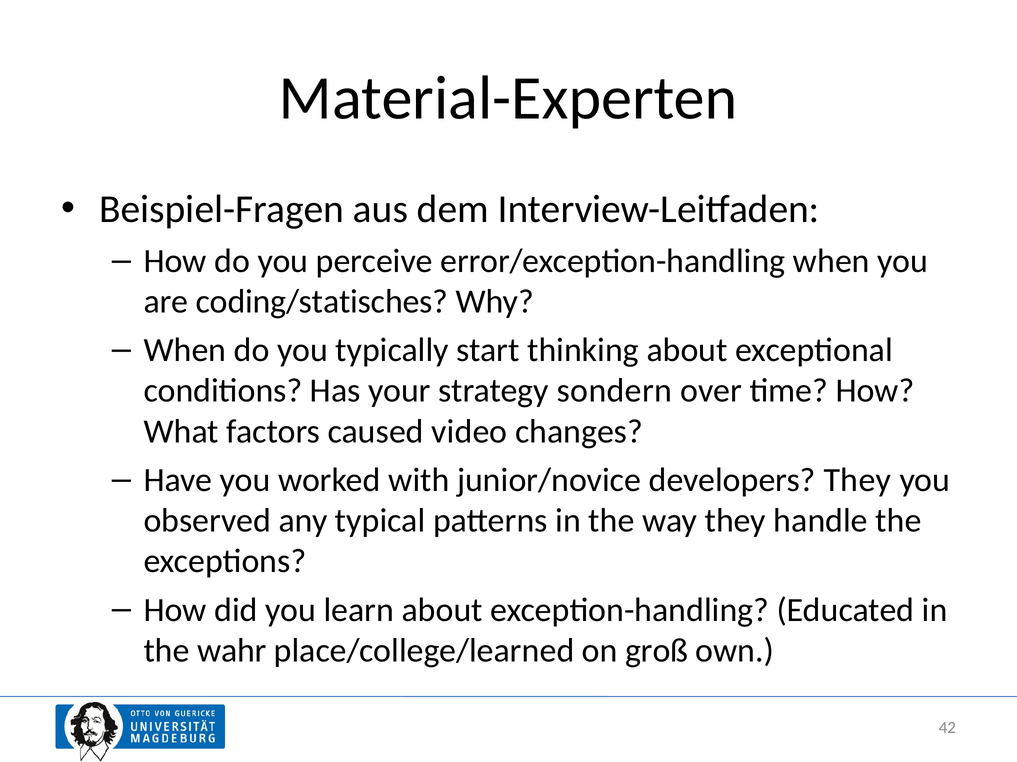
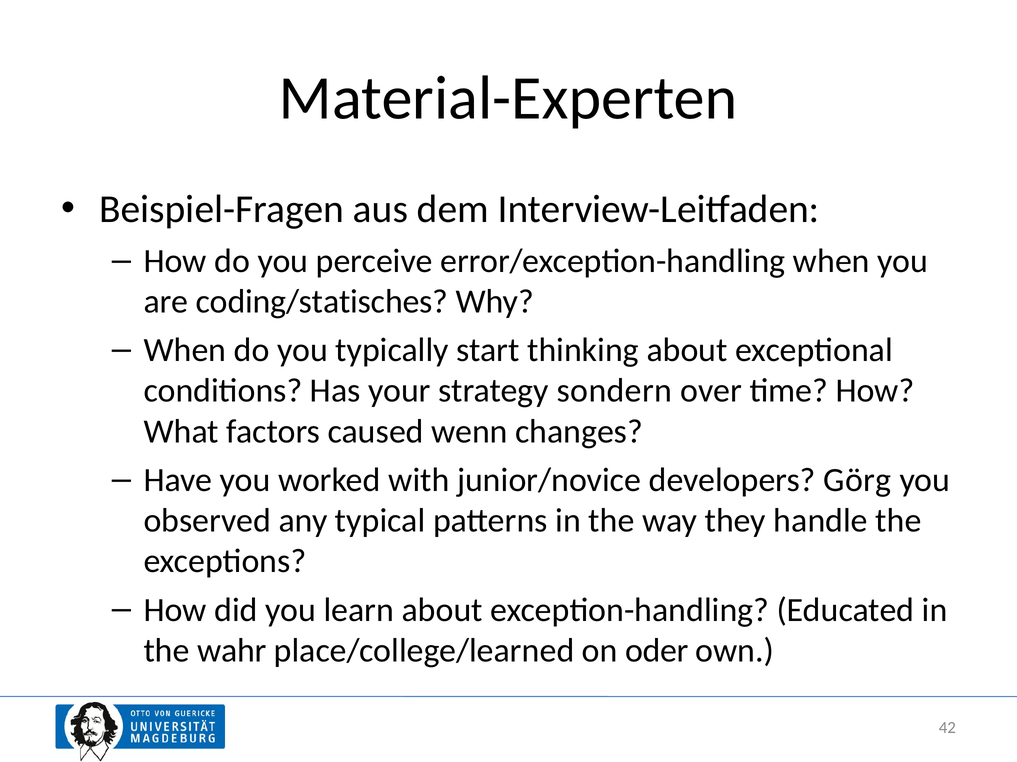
video: video -> wenn
developers They: They -> Görg
groß: groß -> oder
